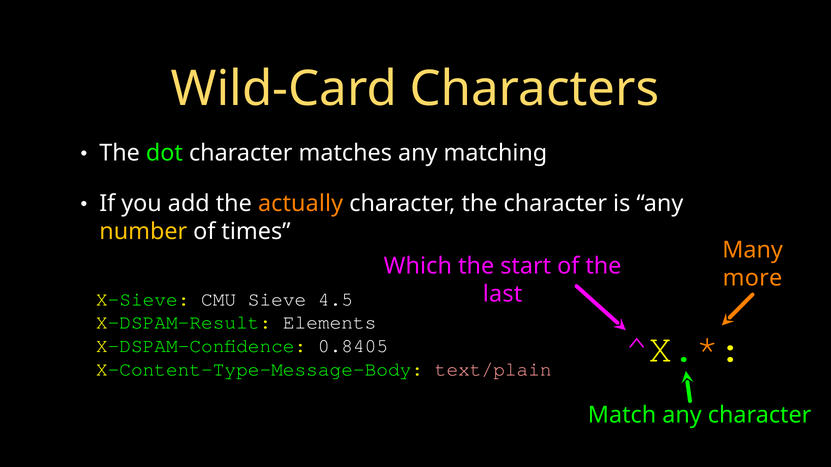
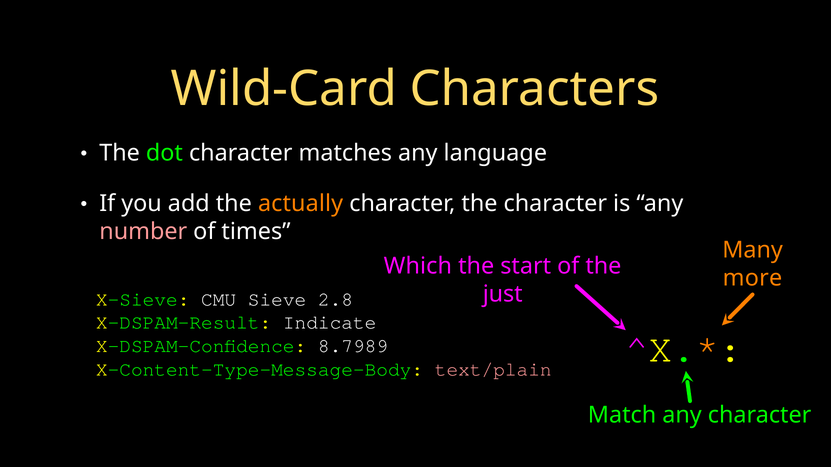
matching: matching -> language
number colour: yellow -> pink
last: last -> just
4.5: 4.5 -> 2.8
Elements: Elements -> Indicate
0.8405: 0.8405 -> 8.7989
